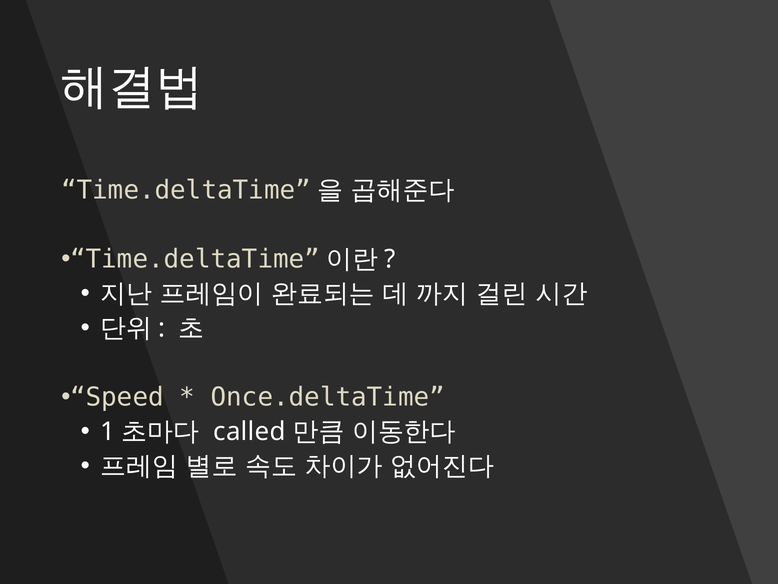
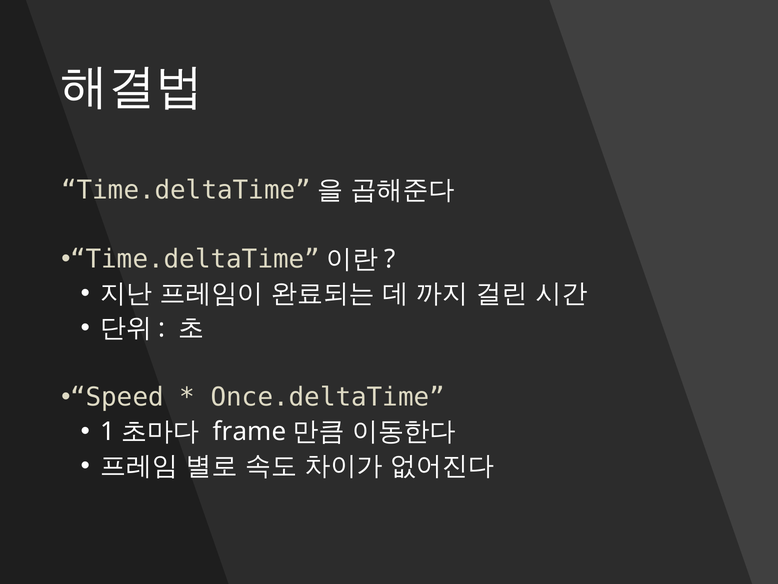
called: called -> frame
